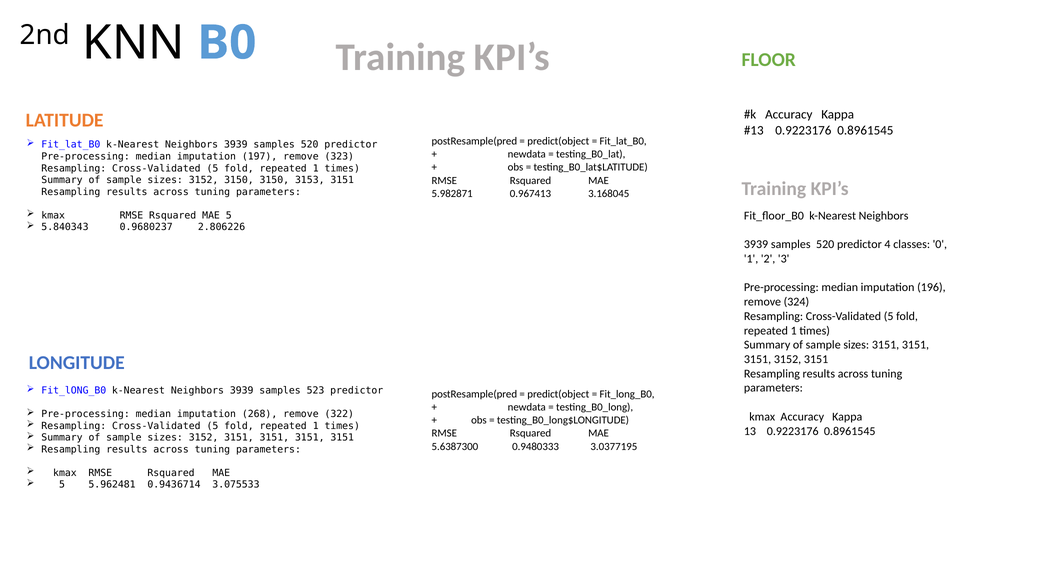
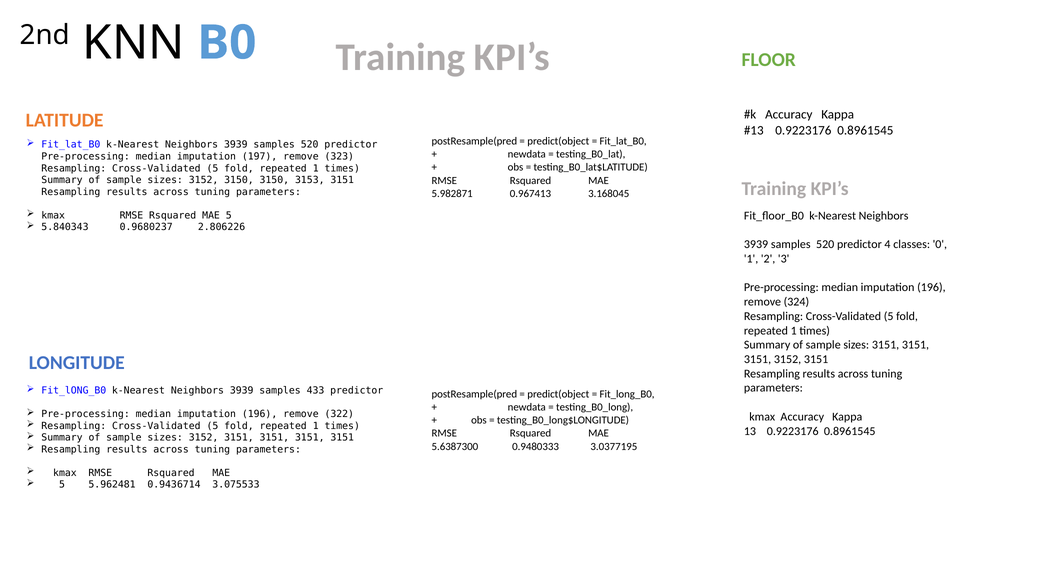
523: 523 -> 433
268 at (260, 414): 268 -> 196
